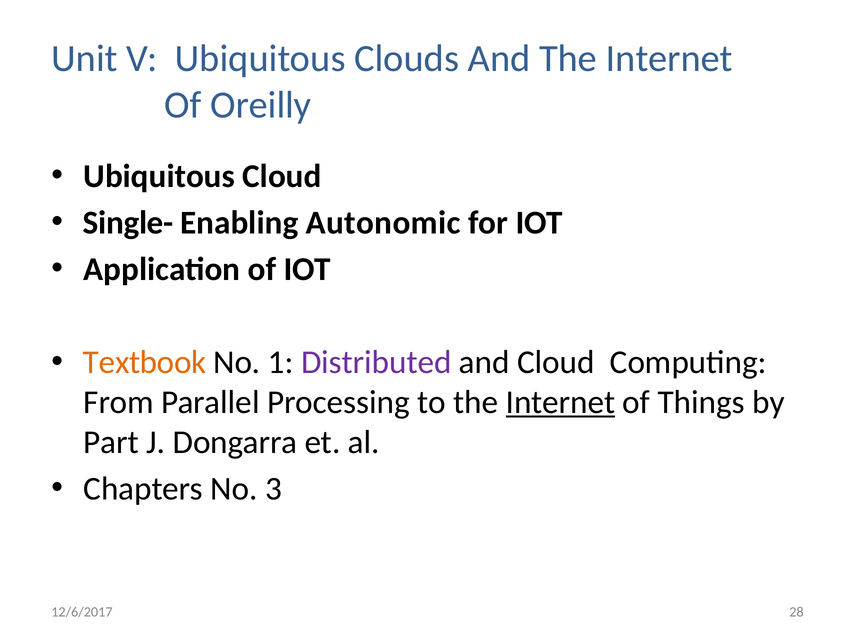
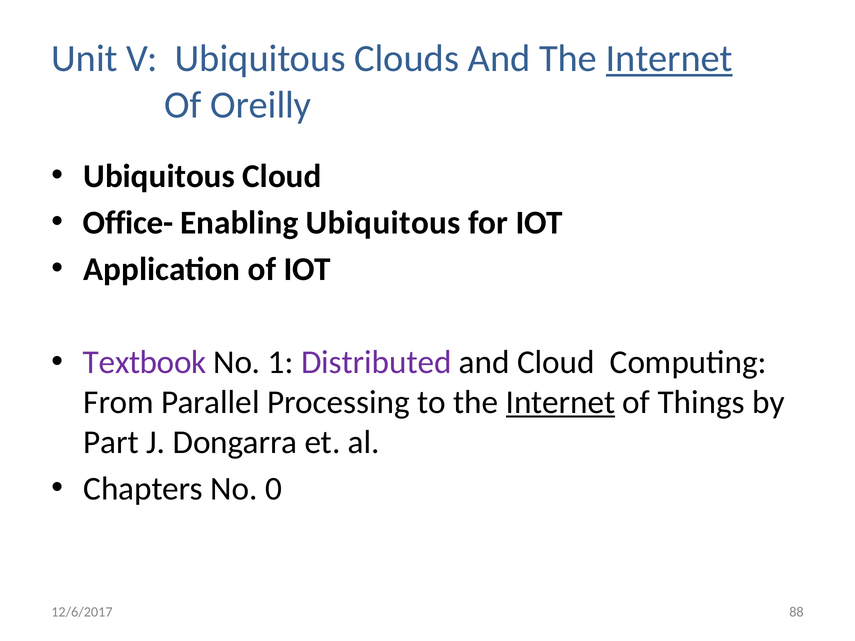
Internet at (669, 59) underline: none -> present
Single-: Single- -> Office-
Enabling Autonomic: Autonomic -> Ubiquitous
Textbook colour: orange -> purple
3: 3 -> 0
28: 28 -> 88
